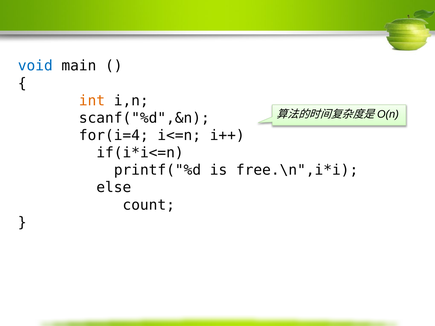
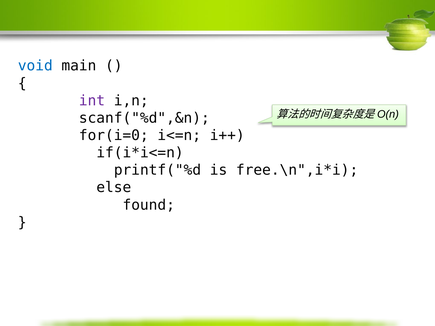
int colour: orange -> purple
for(i=4: for(i=4 -> for(i=0
count: count -> found
